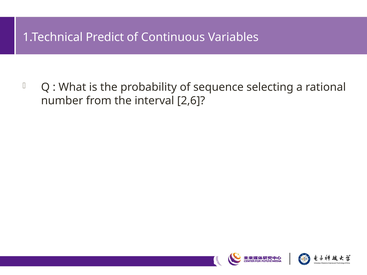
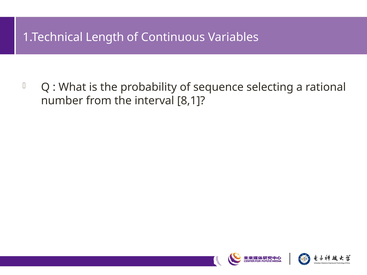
Predict: Predict -> Length
2,6: 2,6 -> 8,1
